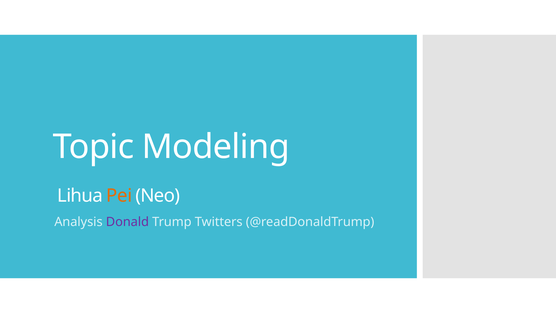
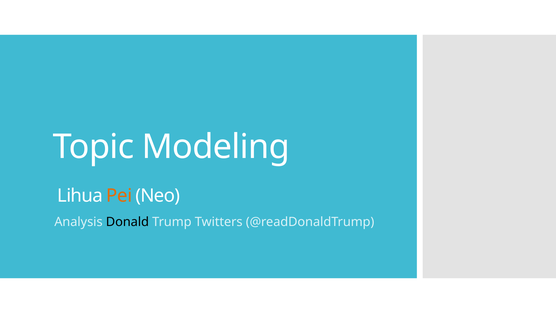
Donald colour: purple -> black
